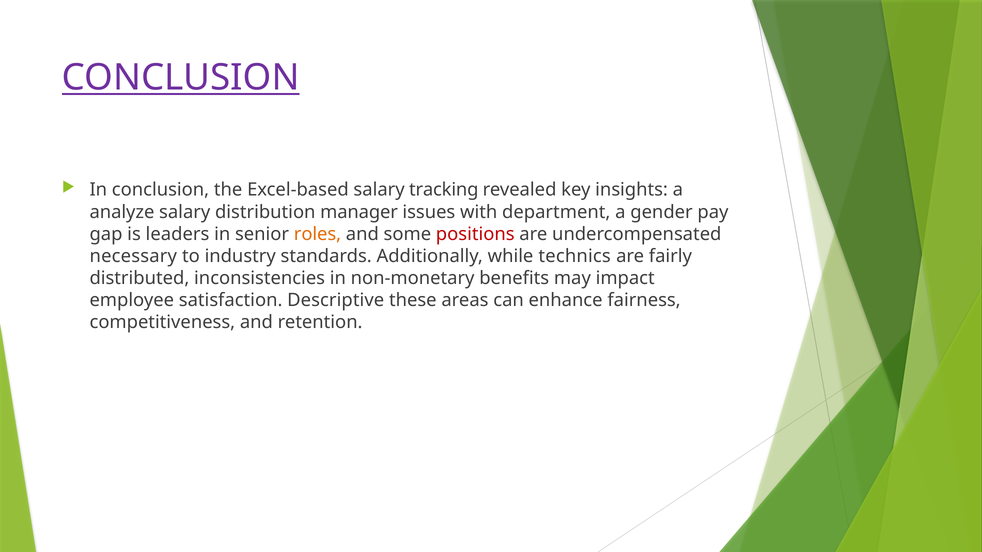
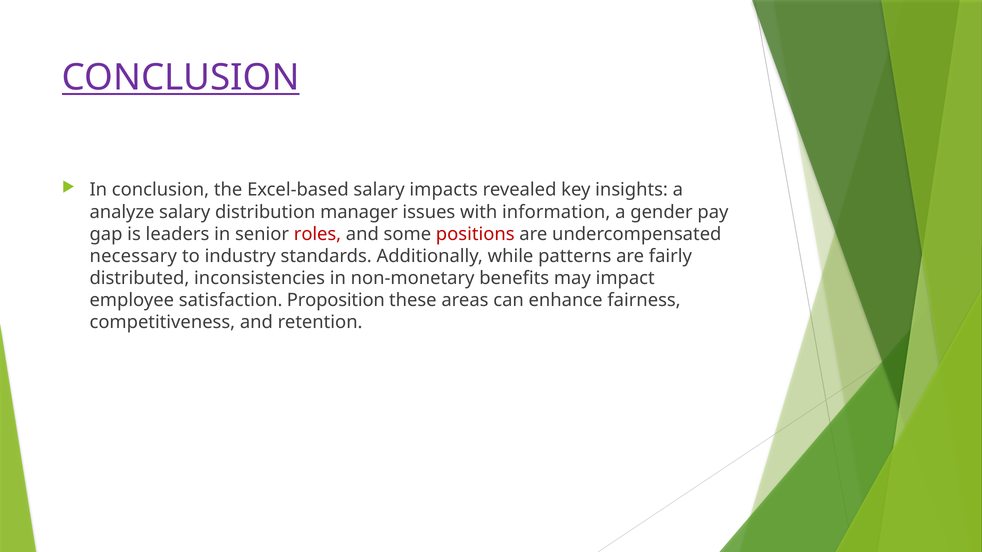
tracking: tracking -> impacts
department: department -> information
roles colour: orange -> red
technics: technics -> patterns
Descriptive: Descriptive -> Proposition
